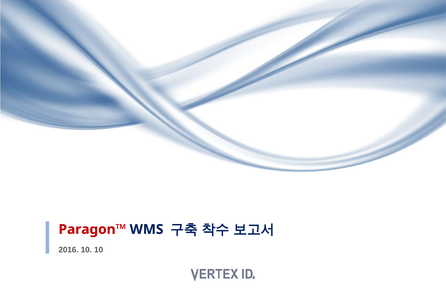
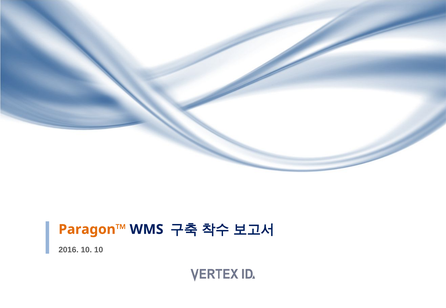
Paragon™ colour: red -> orange
